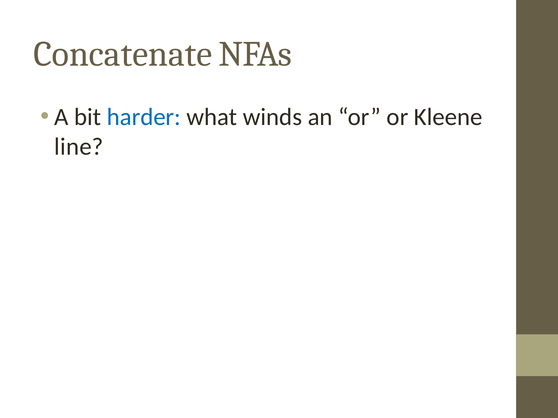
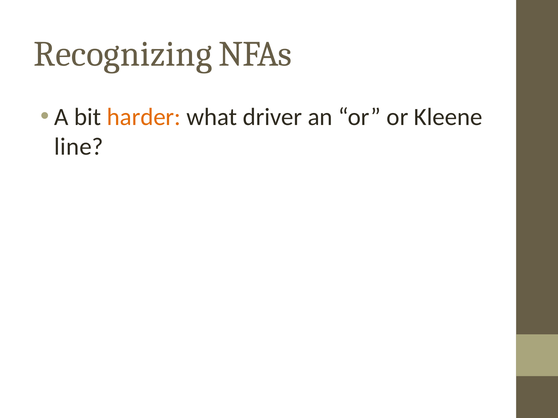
Concatenate: Concatenate -> Recognizing
harder colour: blue -> orange
winds: winds -> driver
